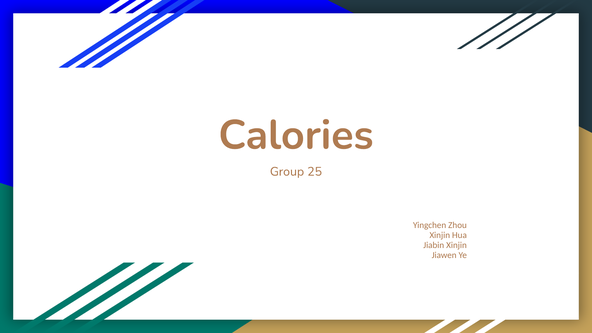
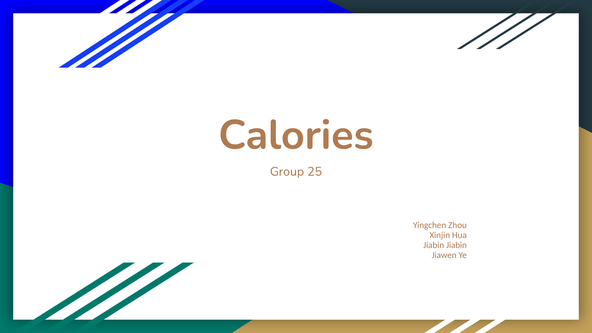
Jiabin Xinjin: Xinjin -> Jiabin
